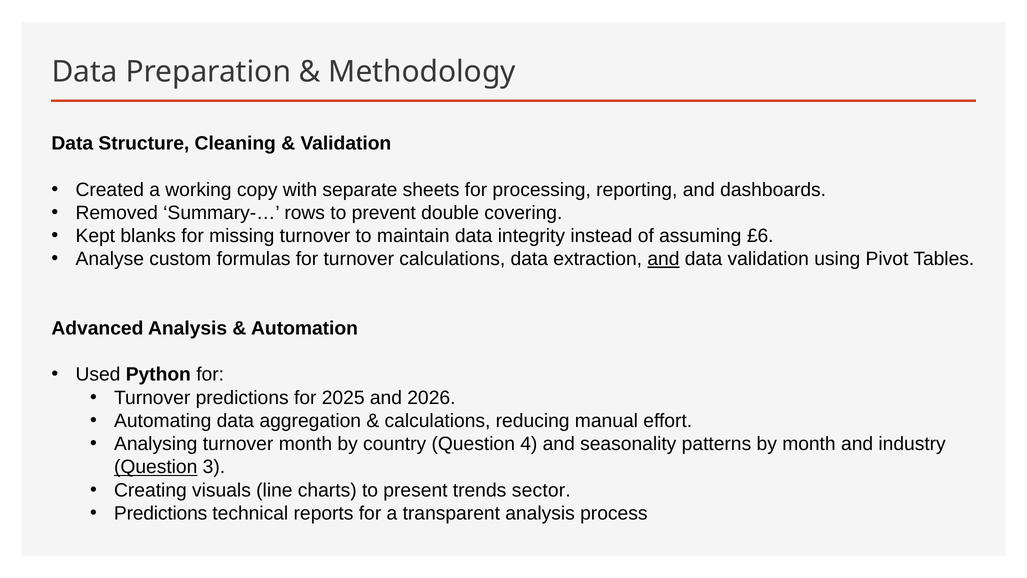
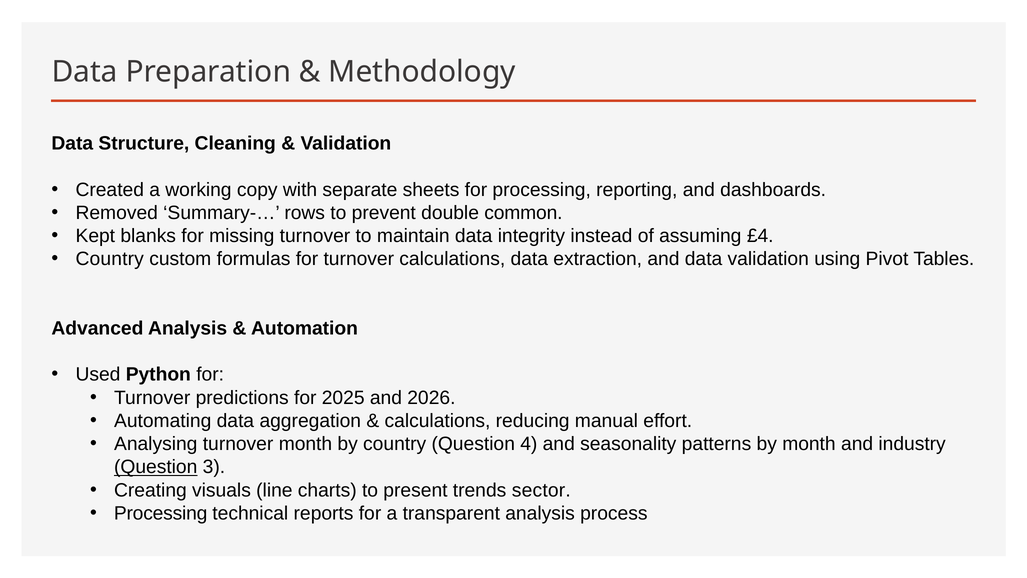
covering: covering -> common
£6: £6 -> £4
Analyse at (110, 259): Analyse -> Country
and at (663, 259) underline: present -> none
Predictions at (161, 513): Predictions -> Processing
